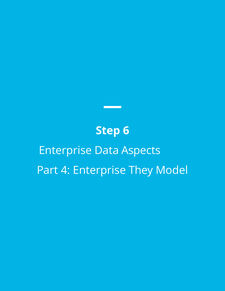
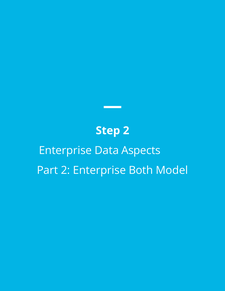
Step 6: 6 -> 2
Part 4: 4 -> 2
They: They -> Both
